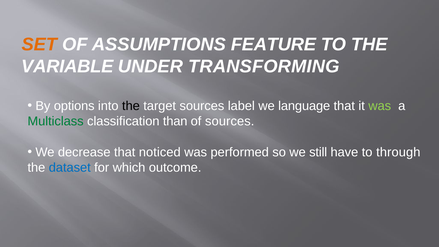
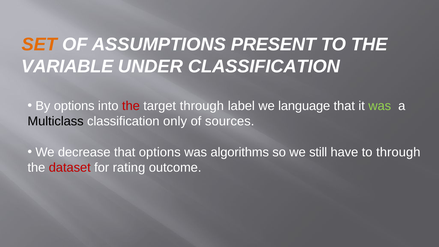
FEATURE: FEATURE -> PRESENT
UNDER TRANSFORMING: TRANSFORMING -> CLASSIFICATION
the at (131, 106) colour: black -> red
target sources: sources -> through
Multiclass colour: green -> black
than: than -> only
that noticed: noticed -> options
performed: performed -> algorithms
dataset colour: blue -> red
which: which -> rating
